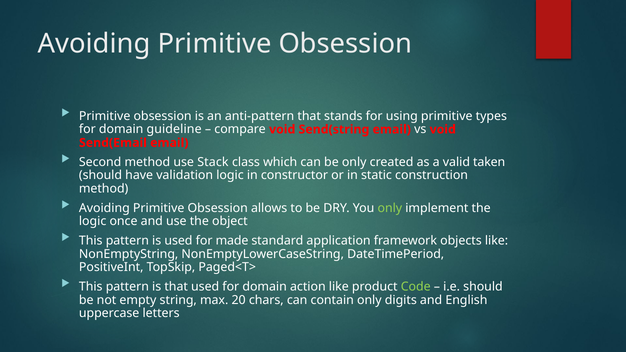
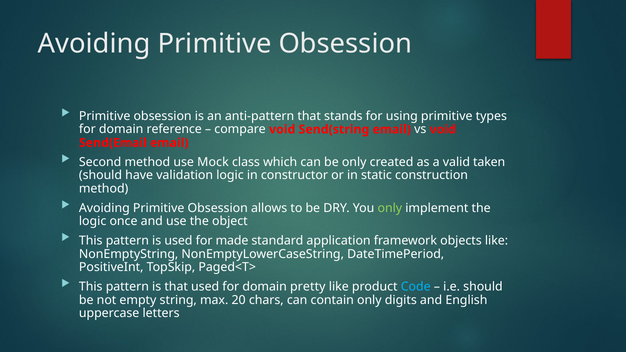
guideline: guideline -> reference
Stack: Stack -> Mock
action: action -> pretty
Code colour: light green -> light blue
